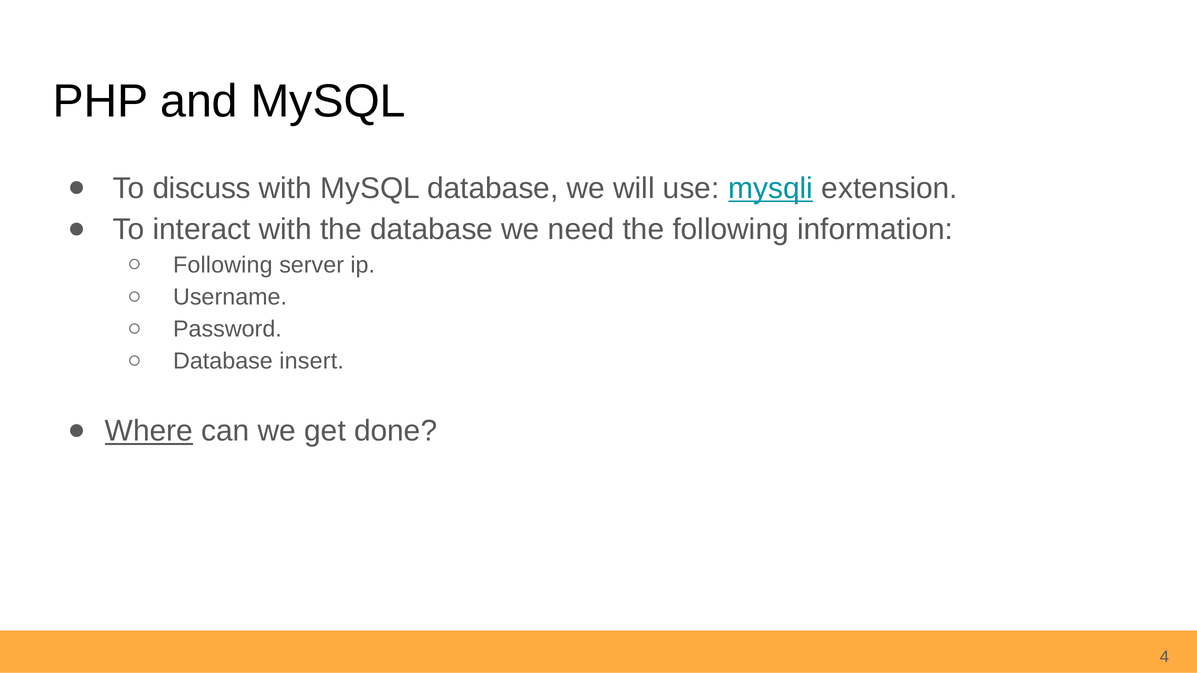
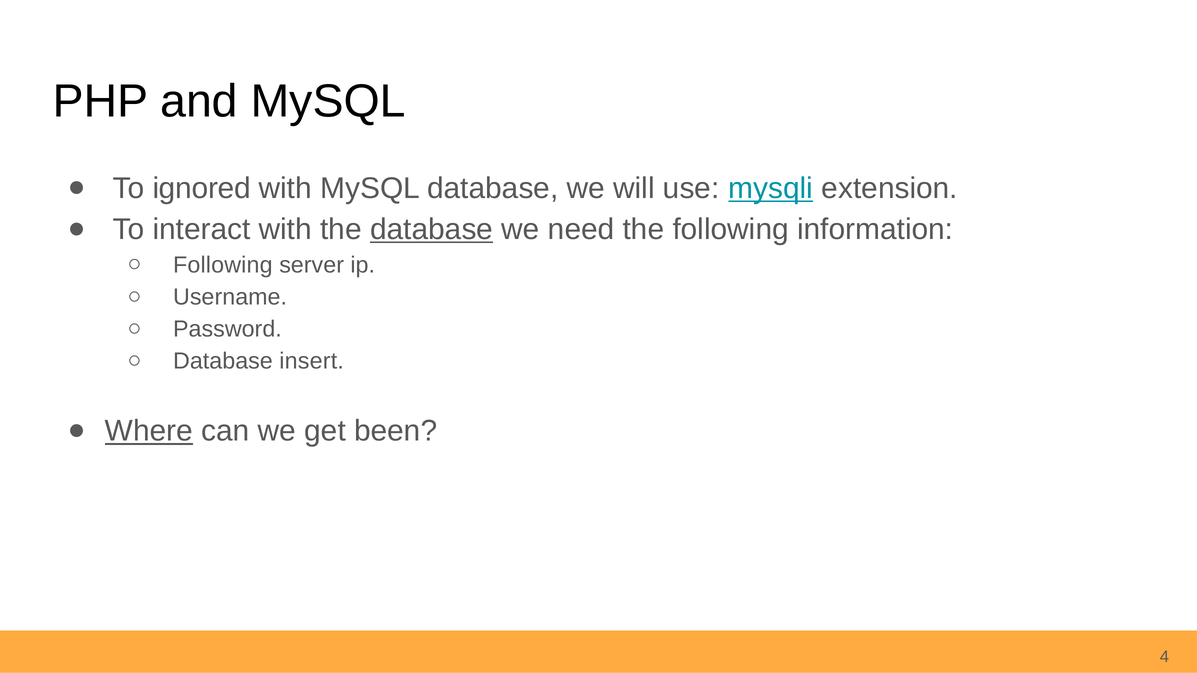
discuss: discuss -> ignored
database at (432, 230) underline: none -> present
done: done -> been
